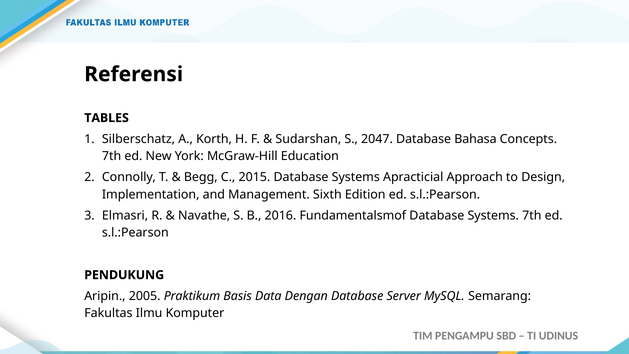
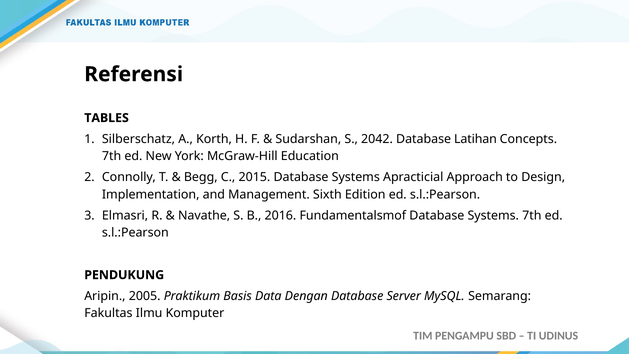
2047: 2047 -> 2042
Bahasa: Bahasa -> Latihan
